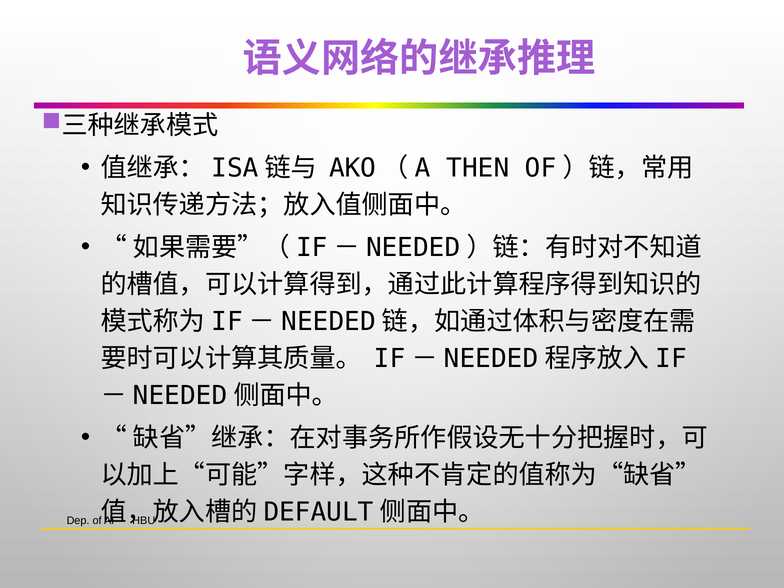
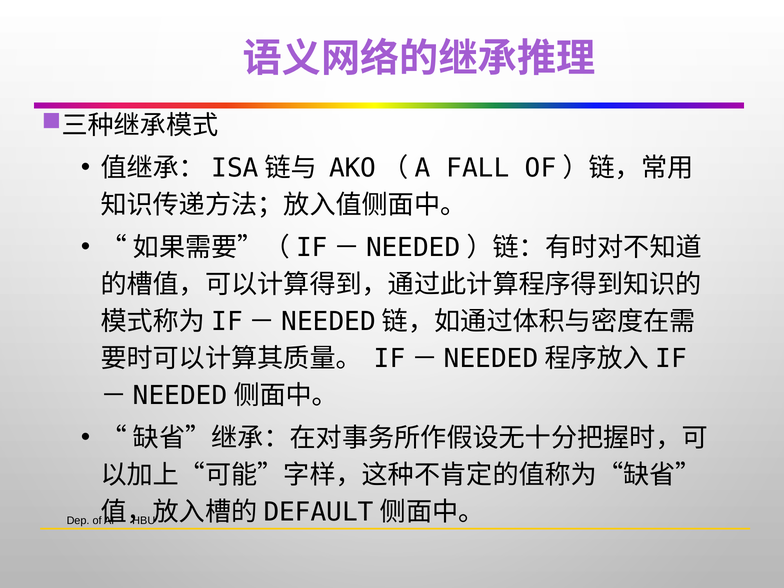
THEN: THEN -> FALL
